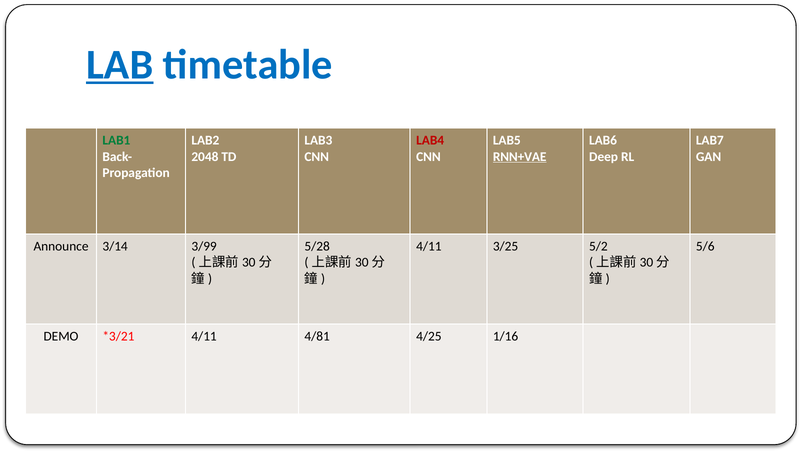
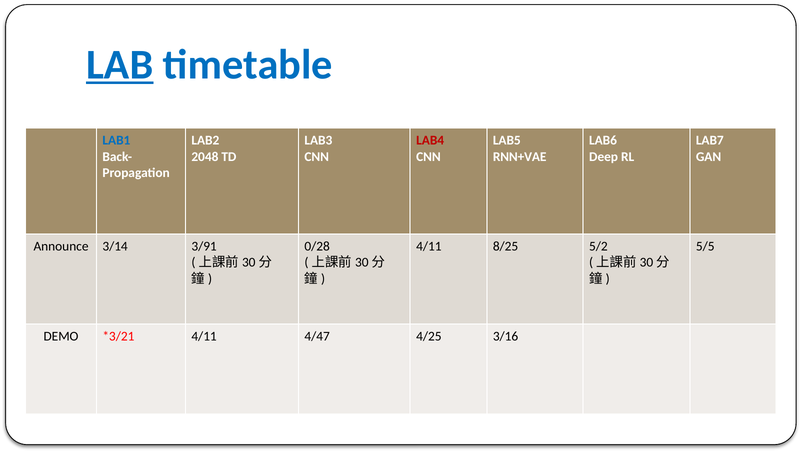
LAB1 colour: green -> blue
RNN+VAE underline: present -> none
3/99: 3/99 -> 3/91
5/28: 5/28 -> 0/28
3/25: 3/25 -> 8/25
5/6: 5/6 -> 5/5
4/81: 4/81 -> 4/47
1/16: 1/16 -> 3/16
